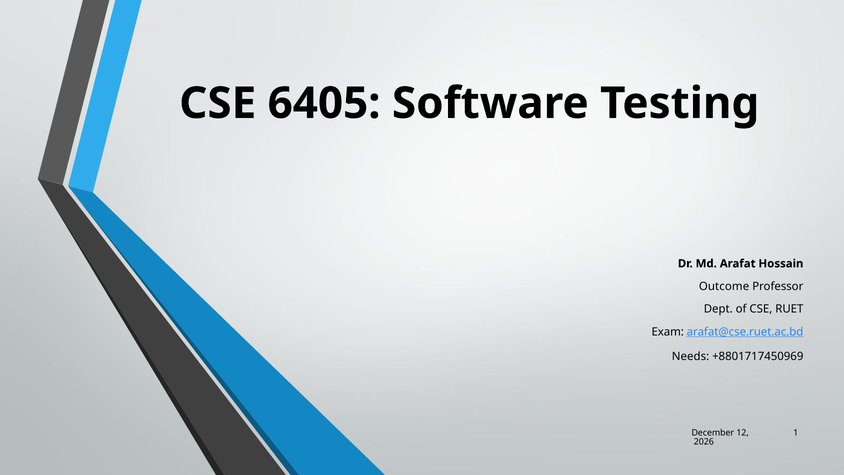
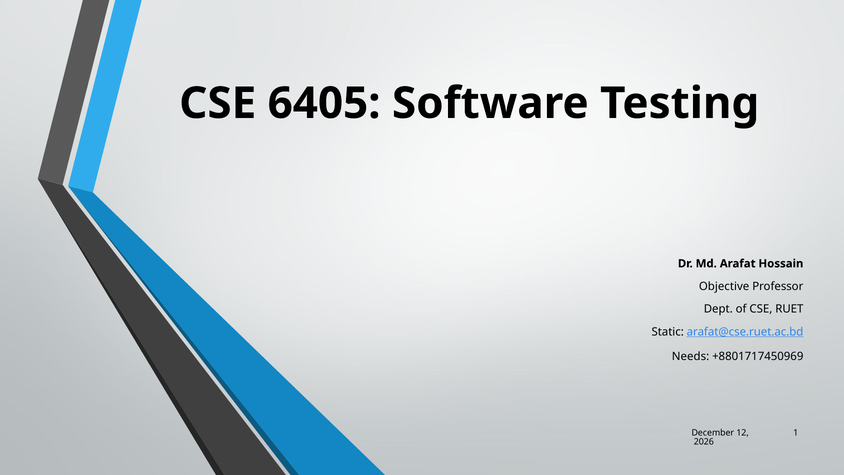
Outcome: Outcome -> Objective
Exam: Exam -> Static
